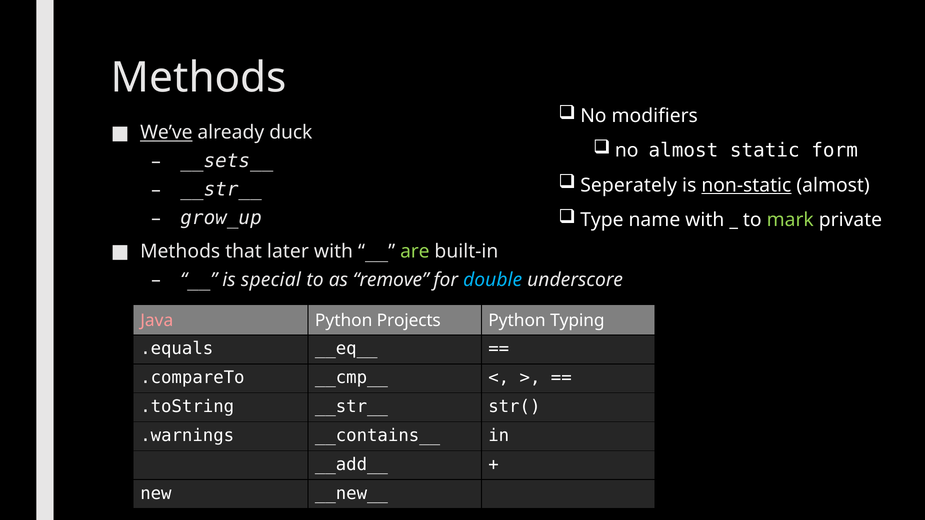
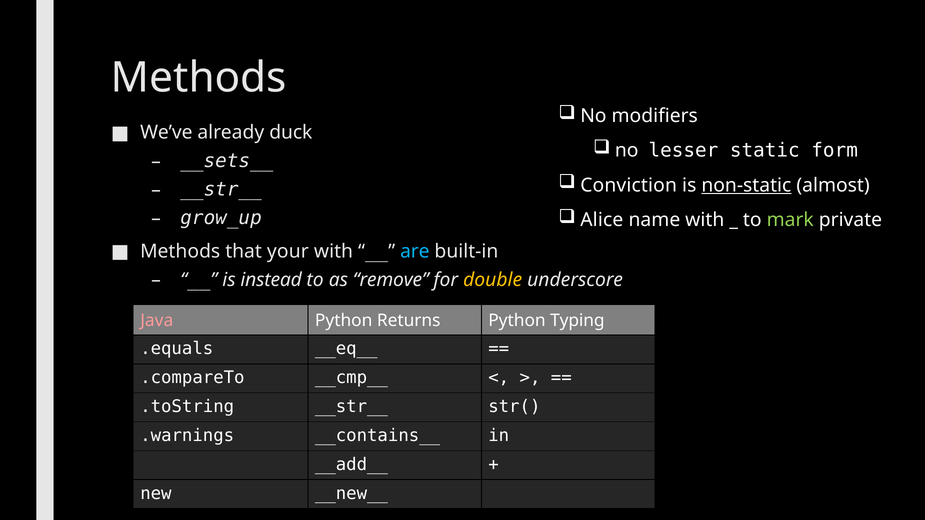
We’ve underline: present -> none
no almost: almost -> lesser
Seperately: Seperately -> Conviction
Type: Type -> Alice
later: later -> your
are colour: light green -> light blue
special: special -> instead
double colour: light blue -> yellow
Projects: Projects -> Returns
